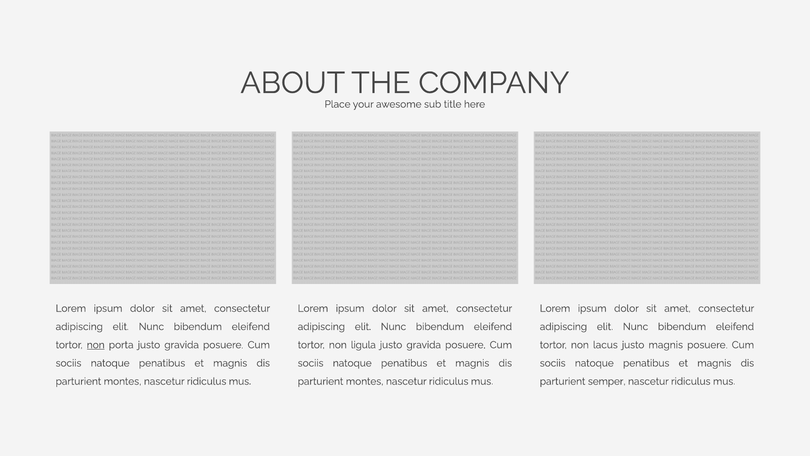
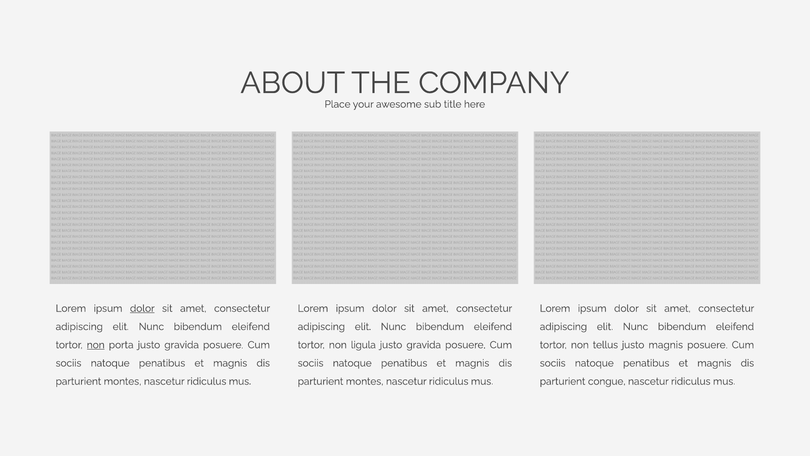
dolor at (142, 308) underline: none -> present
lacus: lacus -> tellus
semper: semper -> congue
